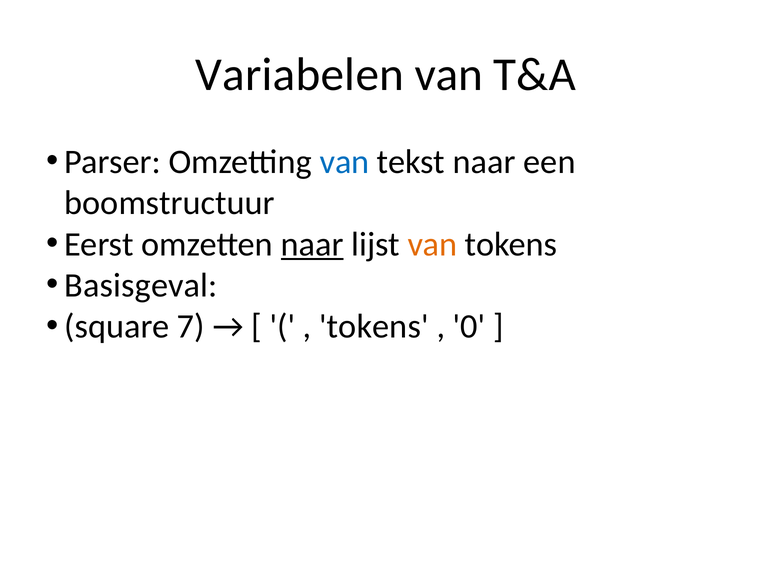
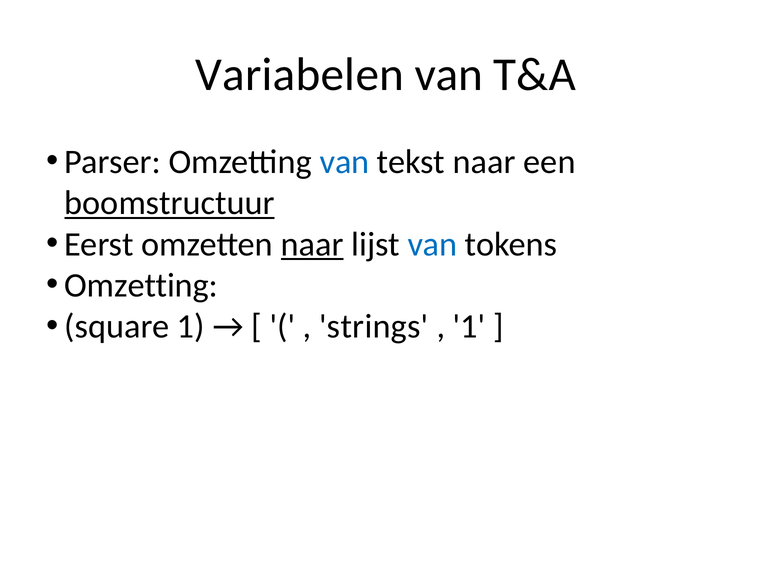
boomstructuur underline: none -> present
van at (432, 244) colour: orange -> blue
Basisgeval at (141, 285): Basisgeval -> Omzetting
square 7: 7 -> 1
tokens at (374, 327): tokens -> strings
0 at (469, 327): 0 -> 1
